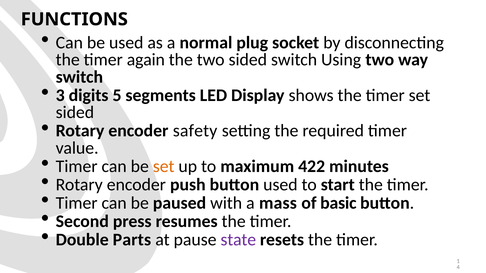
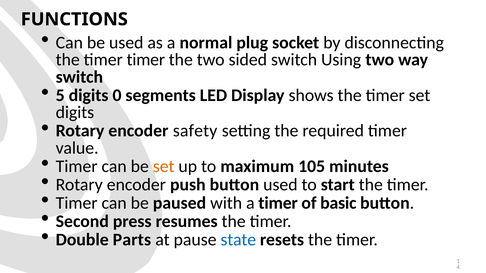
timer again: again -> timer
3: 3 -> 5
5: 5 -> 0
sided at (75, 113): sided -> digits
422: 422 -> 105
a mass: mass -> timer
state colour: purple -> blue
